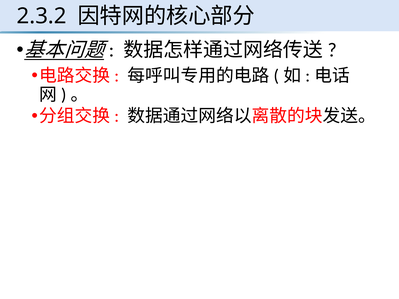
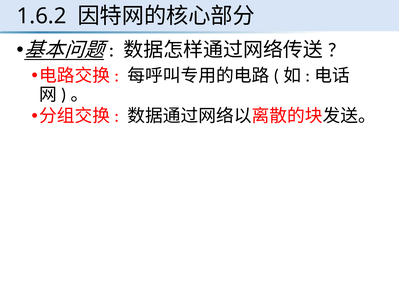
2.3.2: 2.3.2 -> 1.6.2
